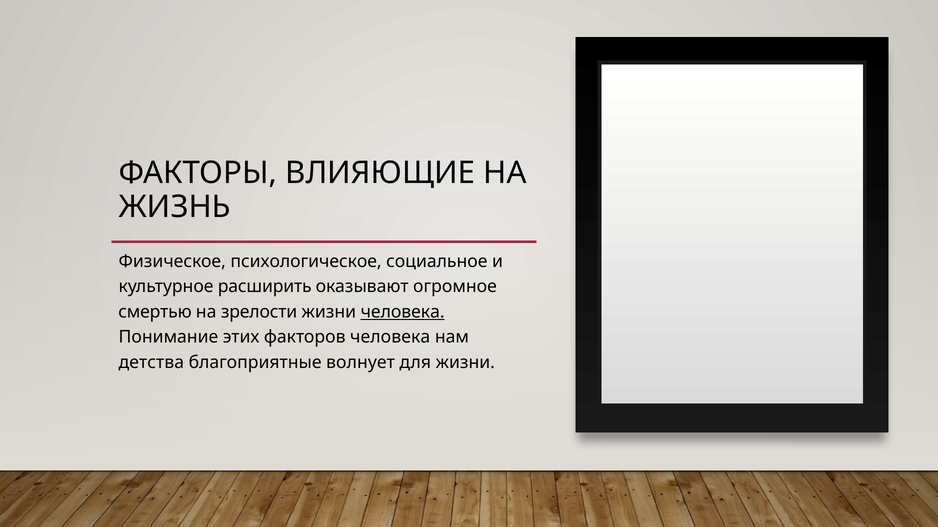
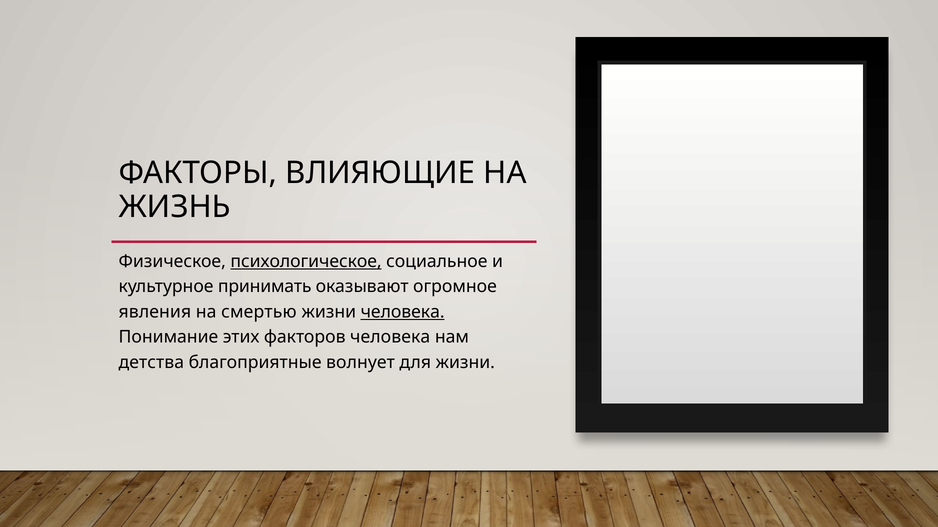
психологическое underline: none -> present
расширить: расширить -> принимать
смертью: смертью -> явления
зрелости: зрелости -> смертью
